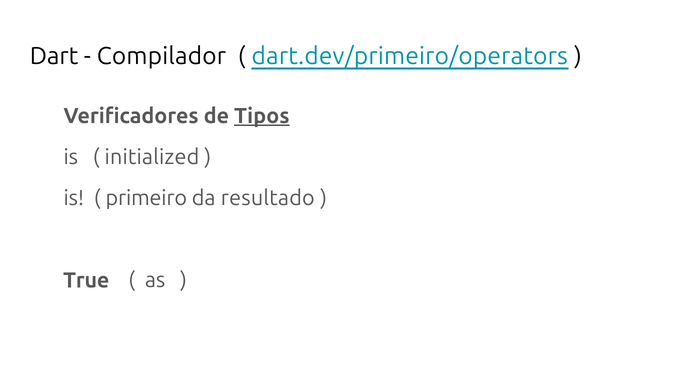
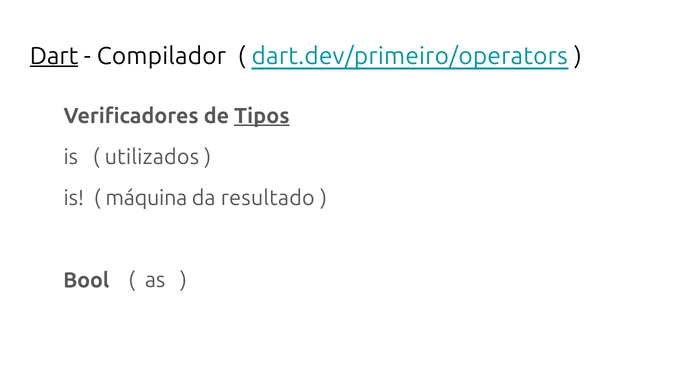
Dart underline: none -> present
initialized: initialized -> utilizados
primeiro: primeiro -> máquina
True: True -> Bool
